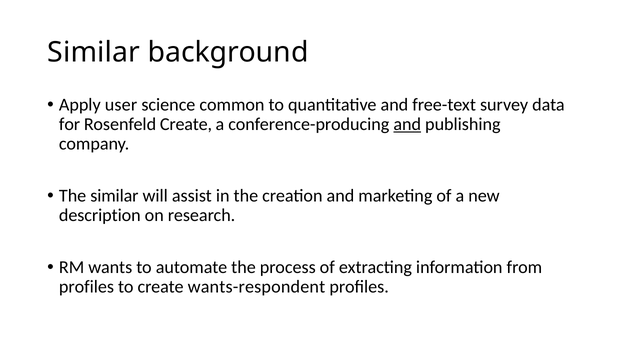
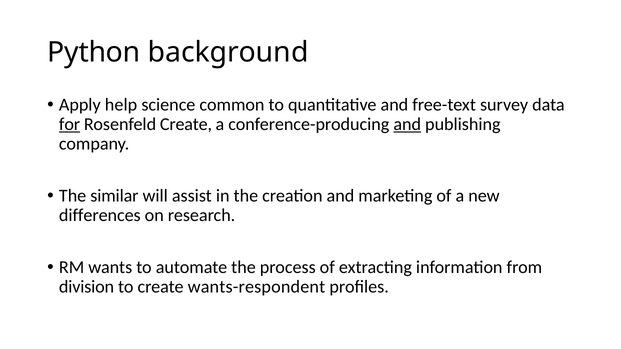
Similar at (94, 52): Similar -> Python
user: user -> help
for underline: none -> present
description: description -> differences
profiles at (86, 287): profiles -> division
